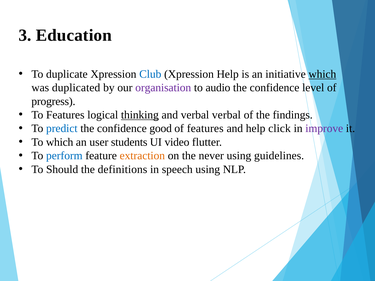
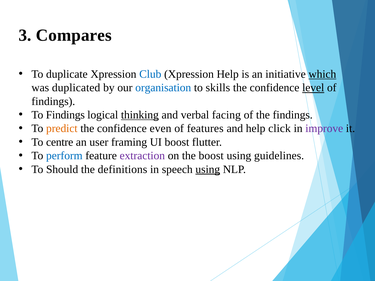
Education: Education -> Compares
organisation colour: purple -> blue
audio: audio -> skills
level underline: none -> present
progress at (53, 101): progress -> findings
To Features: Features -> Findings
verbal verbal: verbal -> facing
predict colour: blue -> orange
good: good -> even
To which: which -> centre
students: students -> framing
UI video: video -> boost
extraction colour: orange -> purple
the never: never -> boost
using at (208, 169) underline: none -> present
